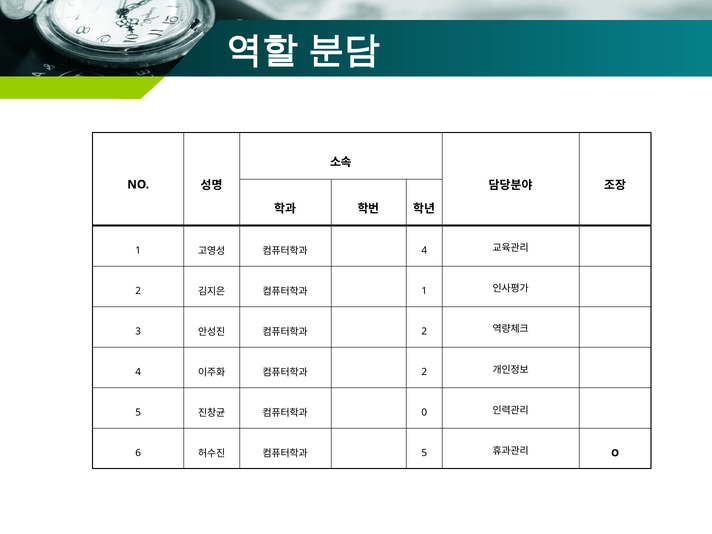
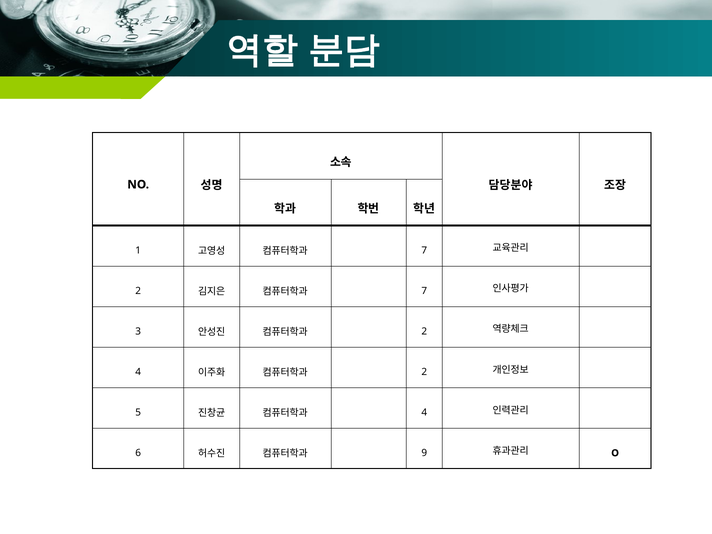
4 at (424, 250): 4 -> 7
1 at (424, 291): 1 -> 7
0 at (424, 412): 0 -> 4
5 at (424, 453): 5 -> 9
